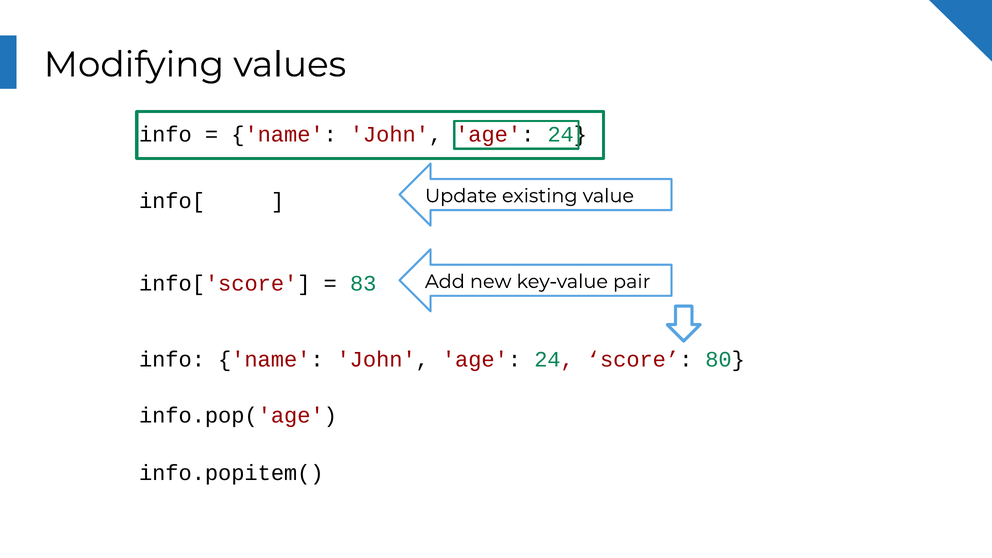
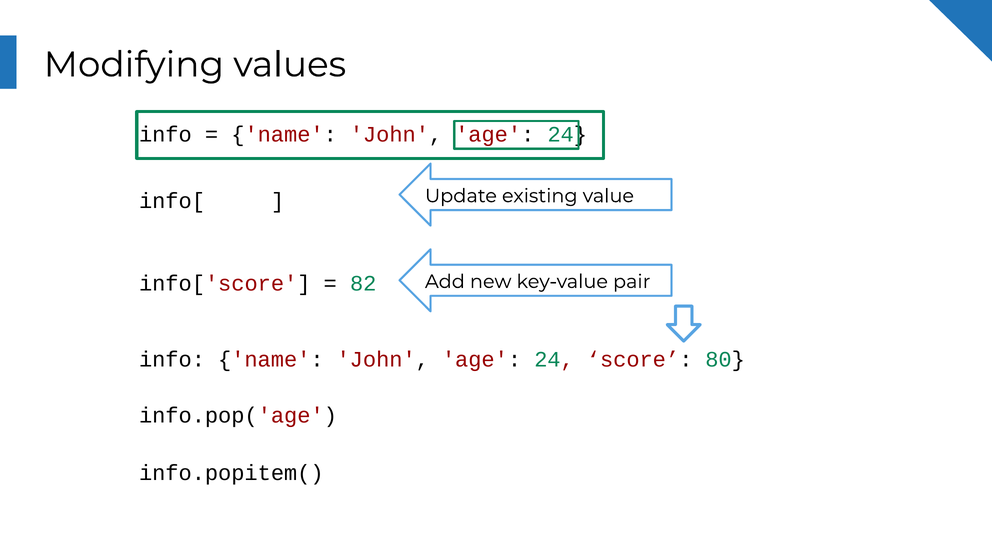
83: 83 -> 82
